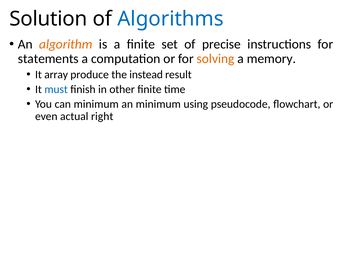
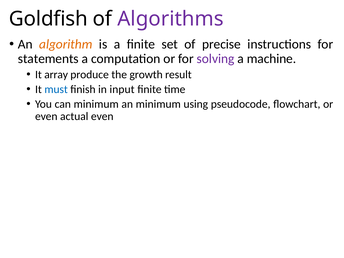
Solution: Solution -> Goldfish
Algorithms colour: blue -> purple
solving colour: orange -> purple
memory: memory -> machine
instead: instead -> growth
other: other -> input
actual right: right -> even
